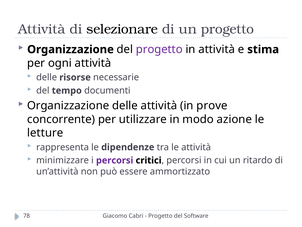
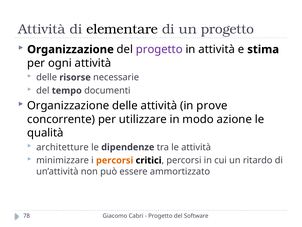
selezionare: selezionare -> elementare
letture: letture -> qualità
rappresenta: rappresenta -> architetture
percorsi at (115, 160) colour: purple -> orange
